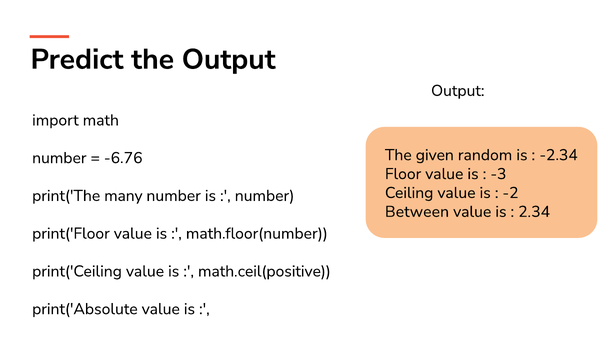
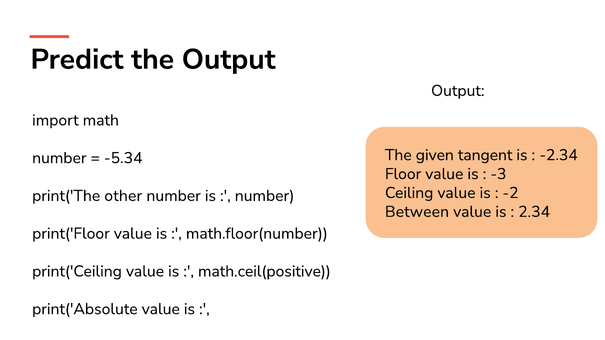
random: random -> tangent
-6.76: -6.76 -> -5.34
many: many -> other
